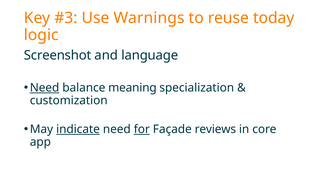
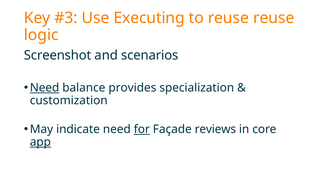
Warnings: Warnings -> Executing
reuse today: today -> reuse
language: language -> scenarios
meaning: meaning -> provides
indicate underline: present -> none
app underline: none -> present
